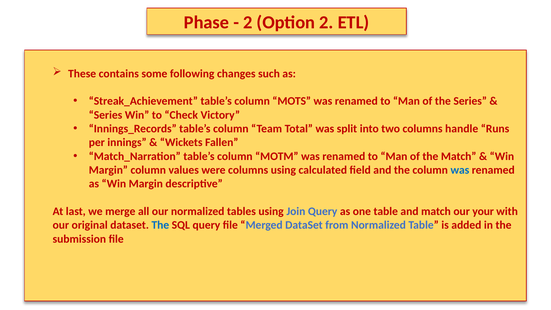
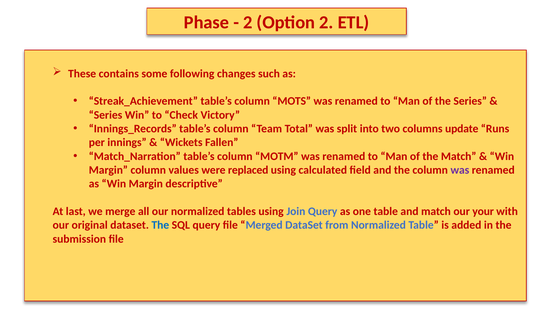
handle: handle -> update
were columns: columns -> replaced
was at (460, 170) colour: blue -> purple
